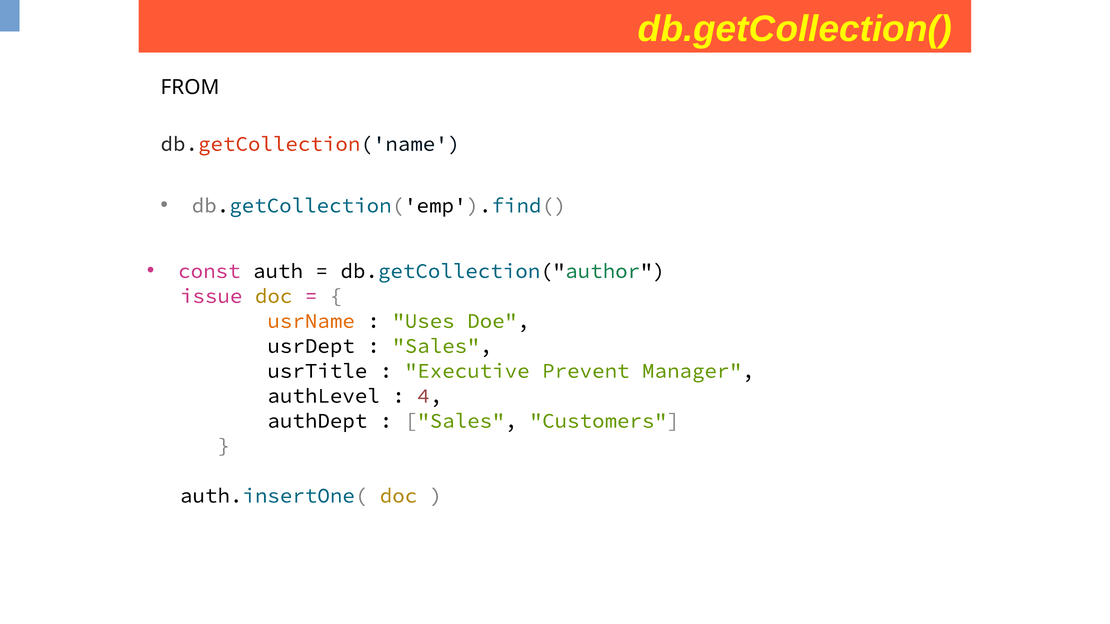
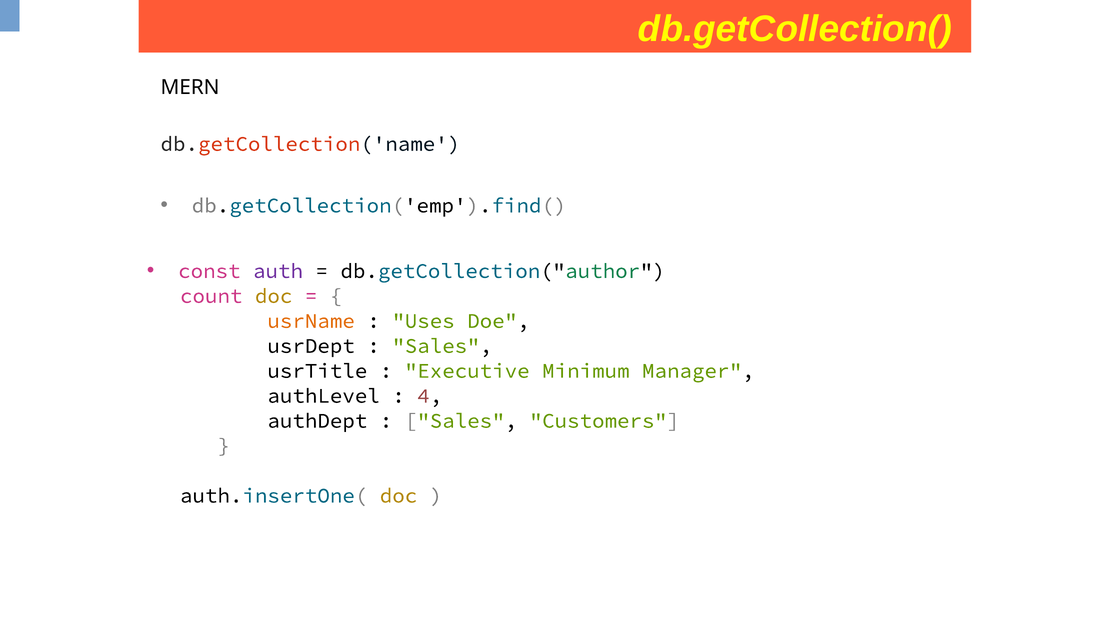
FROM: FROM -> MERN
auth colour: black -> purple
issue: issue -> count
Prevent: Prevent -> Minimum
